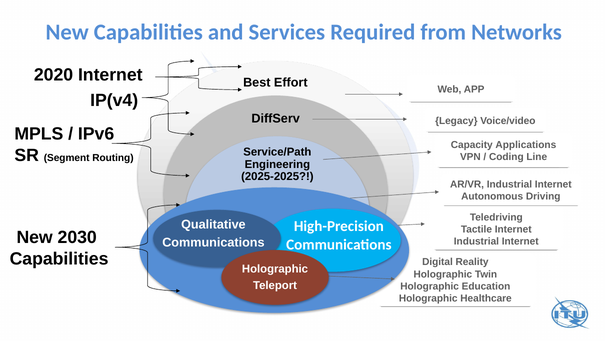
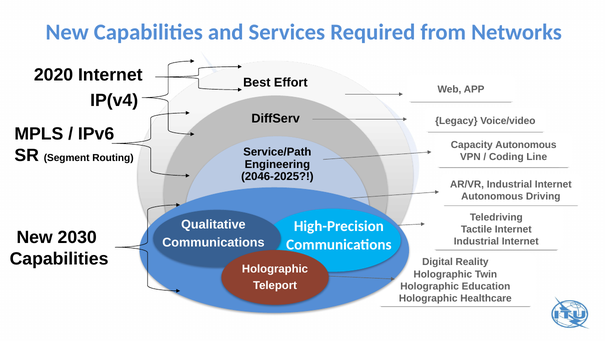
Capacity Applications: Applications -> Autonomous
2025-2025: 2025-2025 -> 2046-2025
